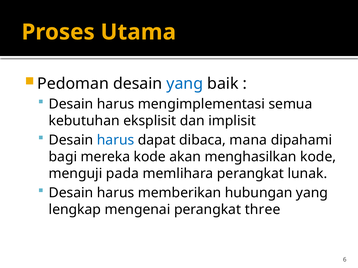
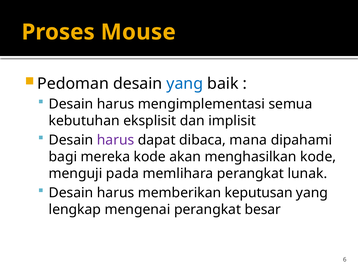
Utama: Utama -> Mouse
harus at (116, 140) colour: blue -> purple
hubungan: hubungan -> keputusan
three: three -> besar
